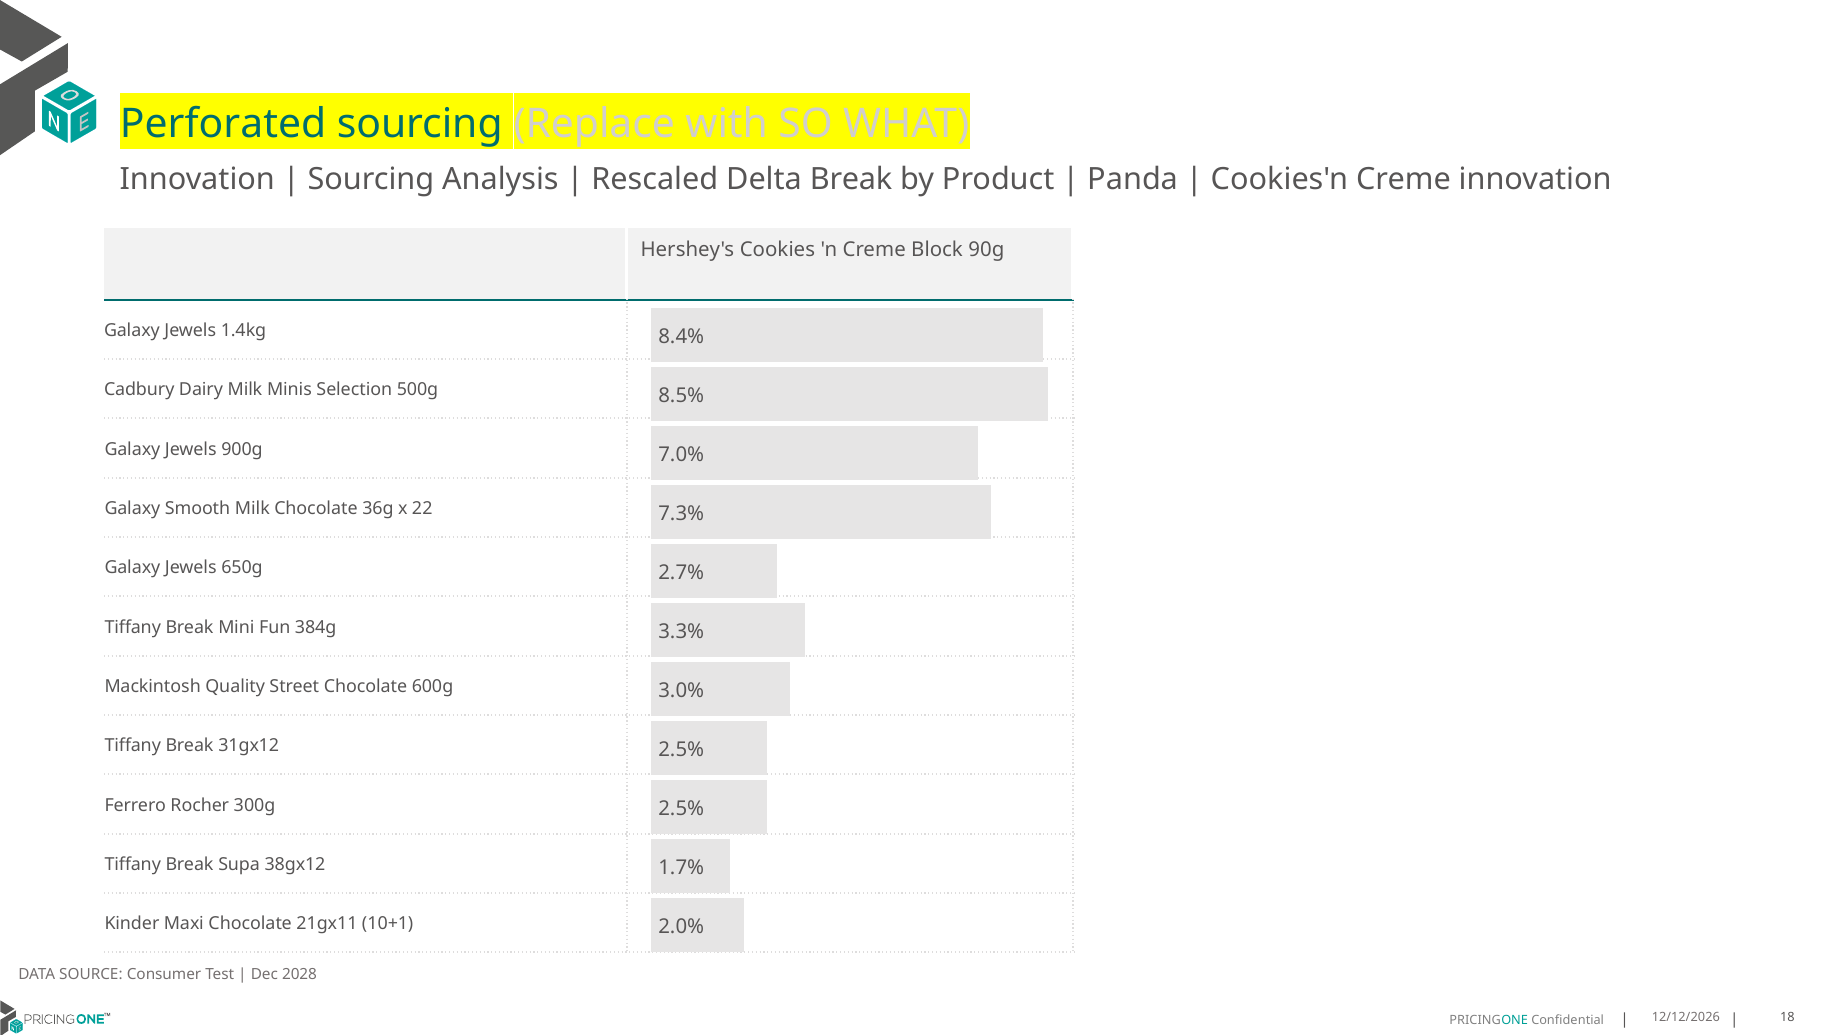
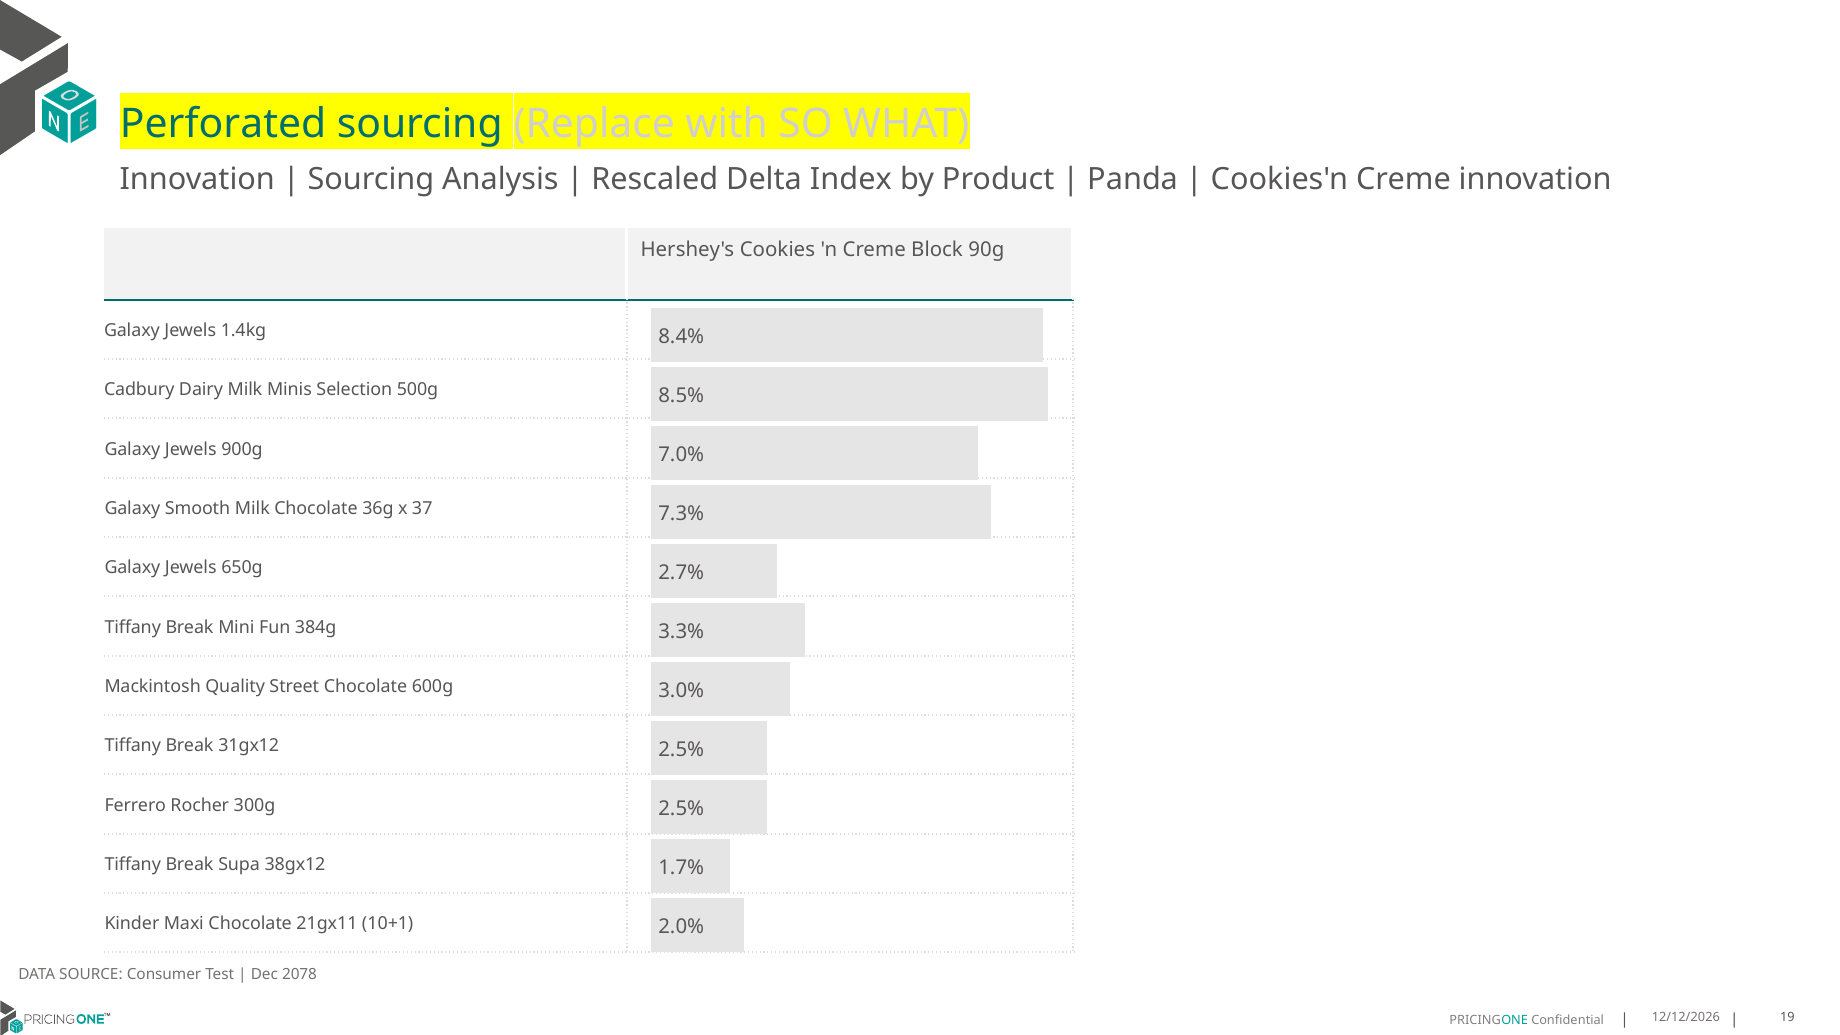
Delta Break: Break -> Index
22: 22 -> 37
2028: 2028 -> 2078
18: 18 -> 19
